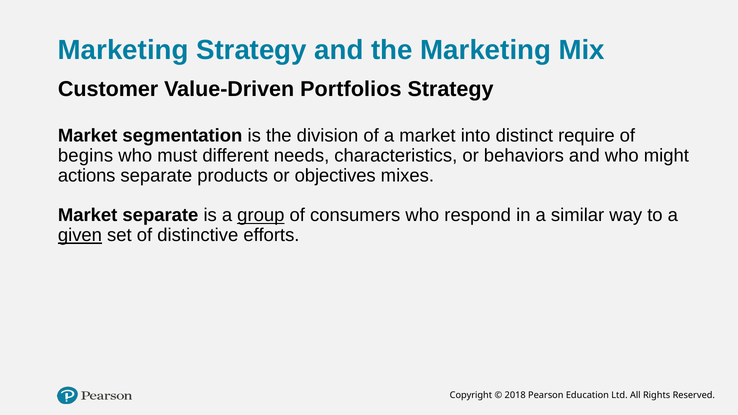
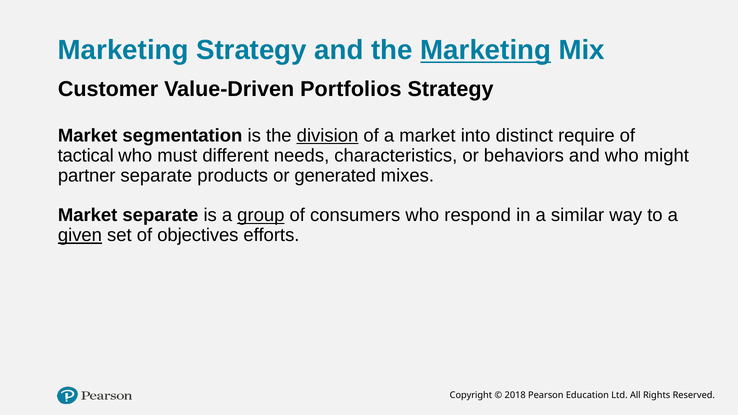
Marketing at (486, 50) underline: none -> present
division underline: none -> present
begins: begins -> tactical
actions: actions -> partner
objectives: objectives -> generated
distinctive: distinctive -> objectives
